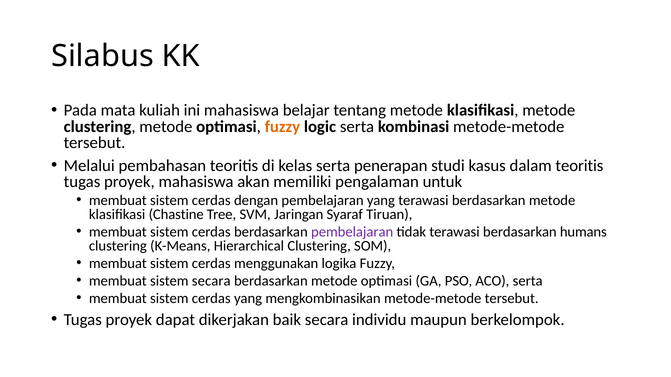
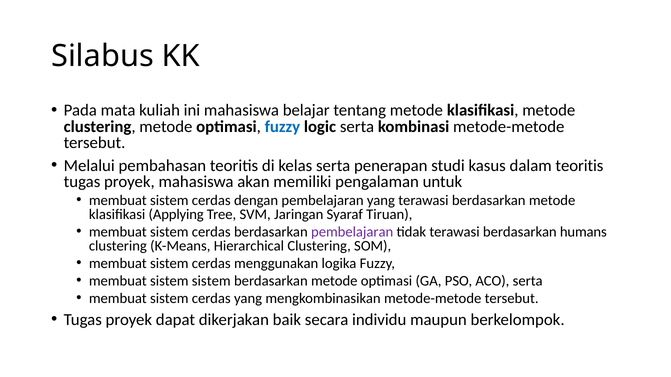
fuzzy at (282, 127) colour: orange -> blue
Chastine: Chastine -> Applying
sistem secara: secara -> sistem
